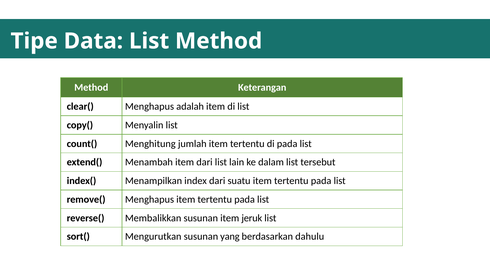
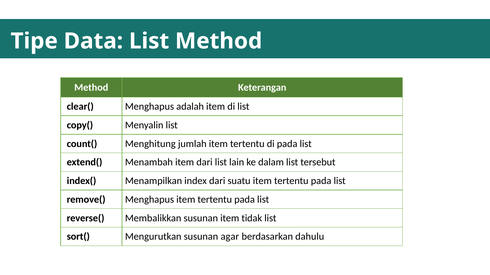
jeruk: jeruk -> tidak
yang: yang -> agar
